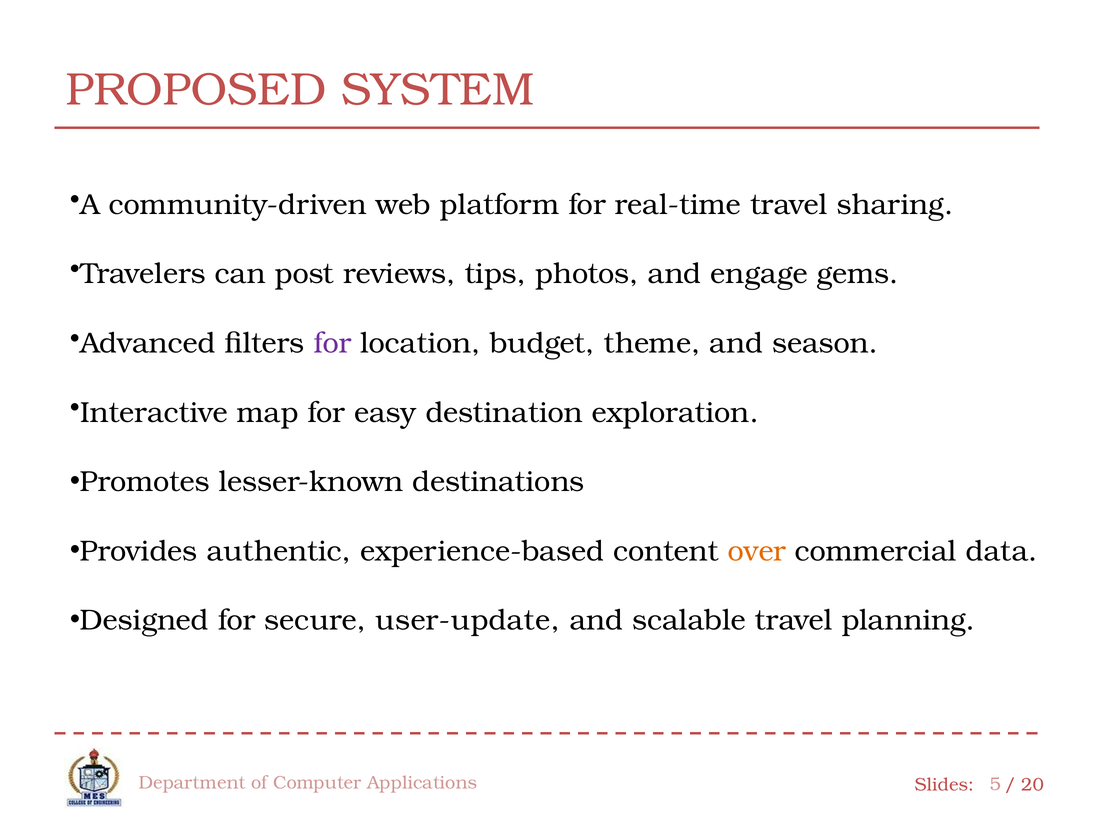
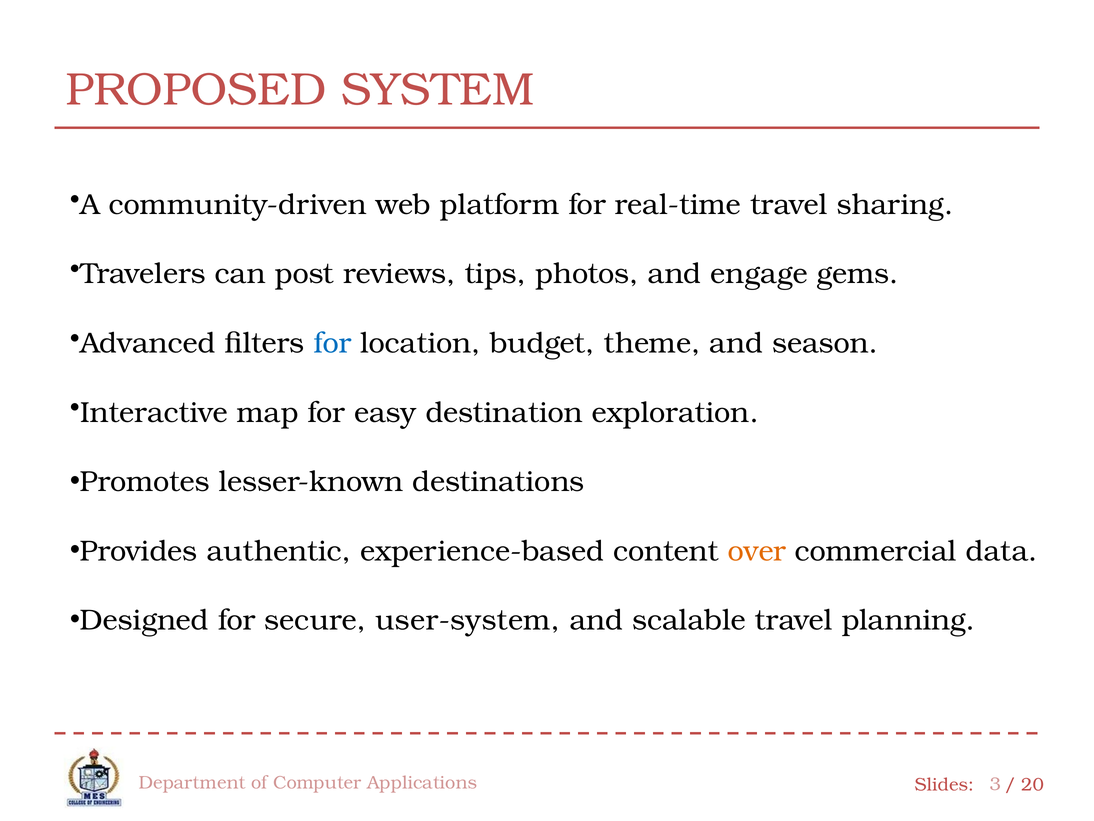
for at (332, 343) colour: purple -> blue
user-update: user-update -> user-system
5: 5 -> 3
